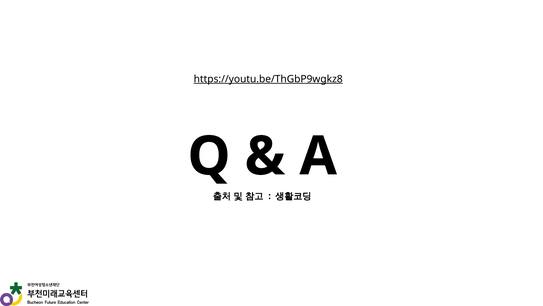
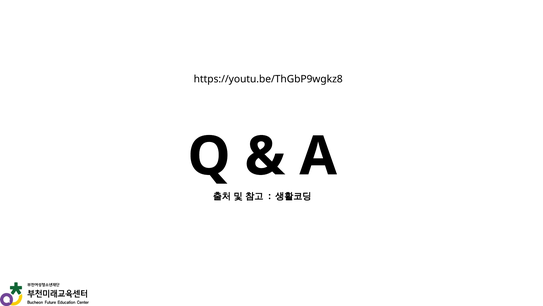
https://youtu.be/ThGbP9wgkz8 underline: present -> none
